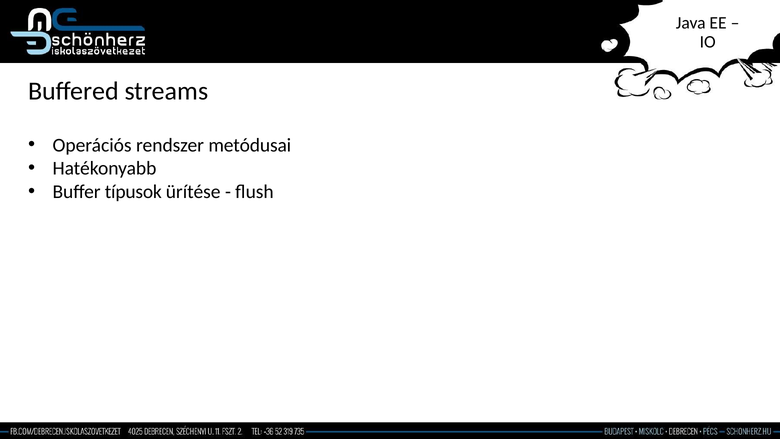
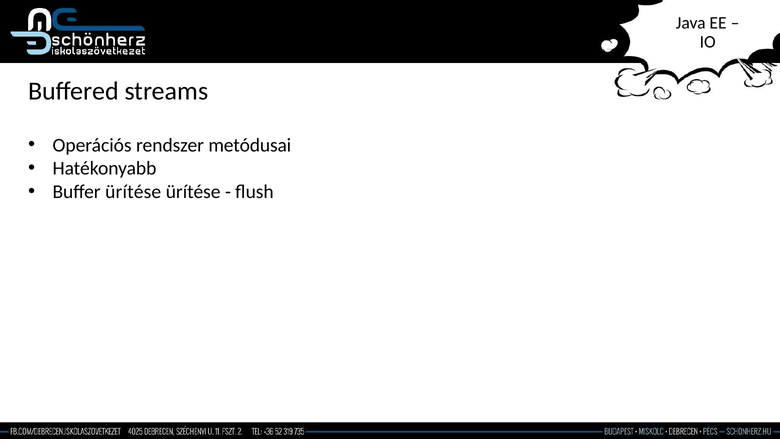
Buffer típusok: típusok -> ürítése
